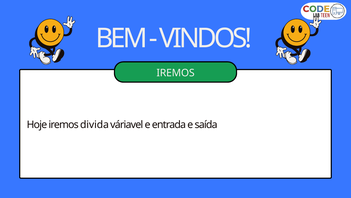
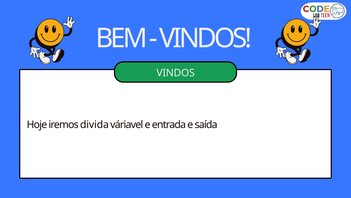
IREMOS at (176, 73): IREMOS -> VINDOS
